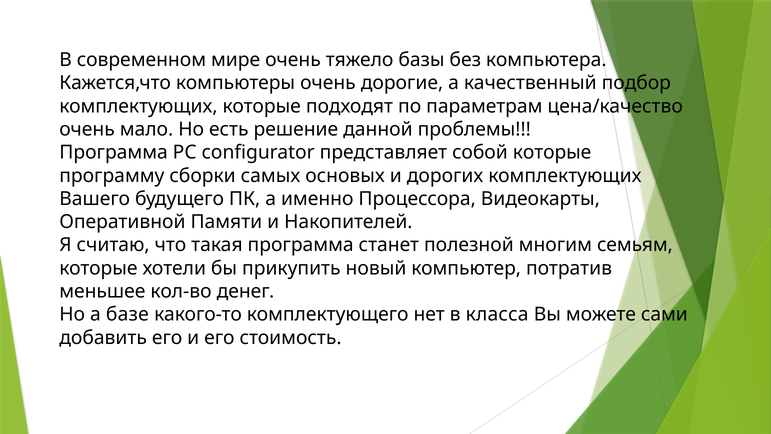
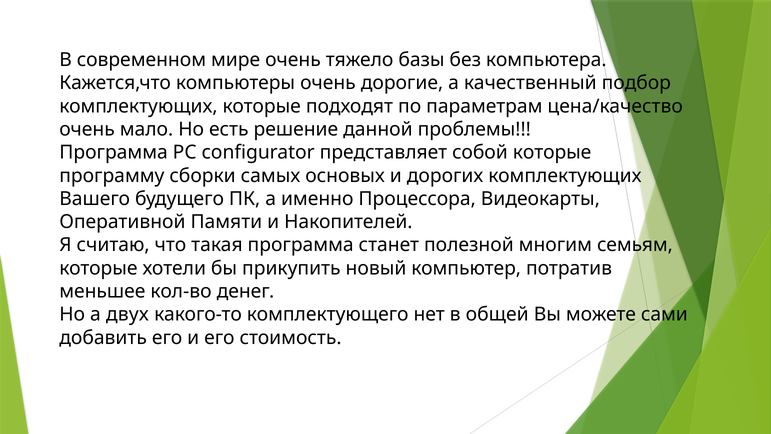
базе: базе -> двух
класса: класса -> общей
